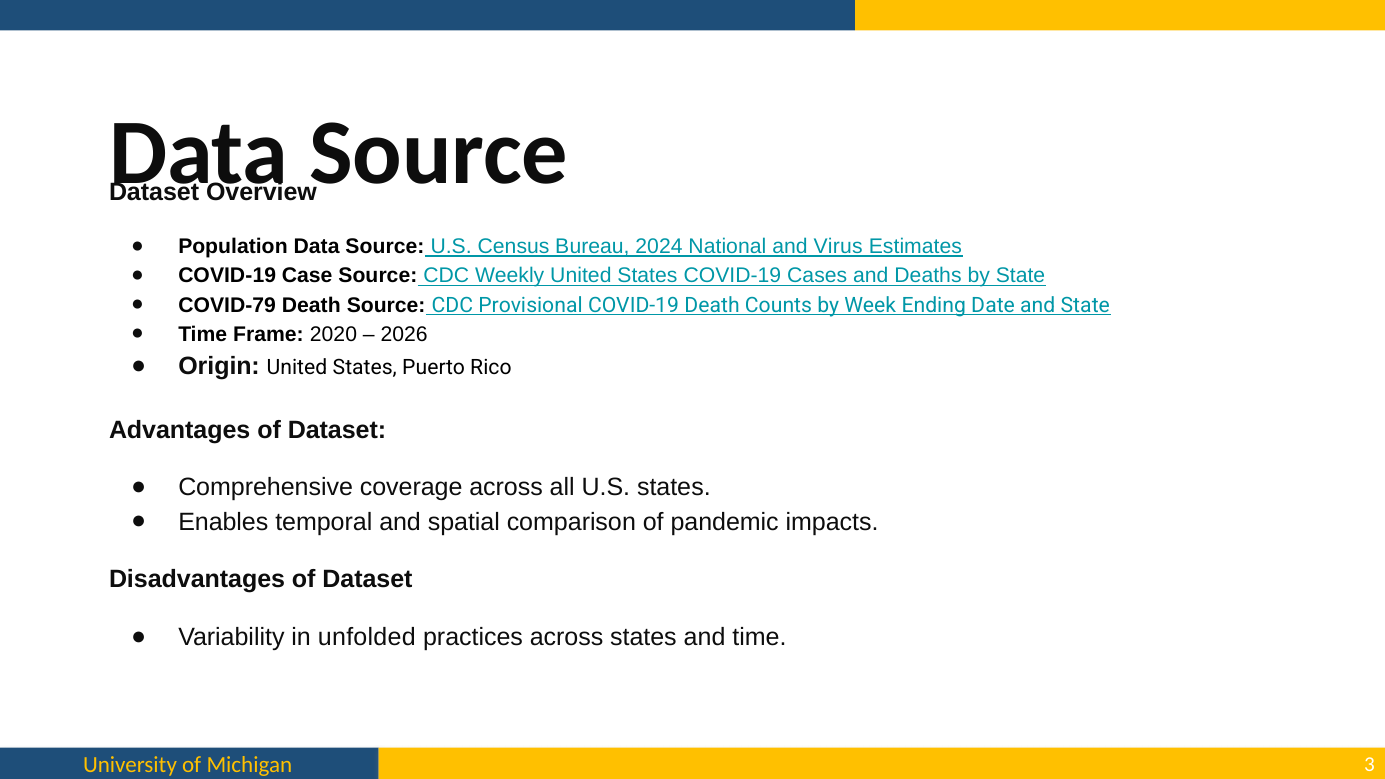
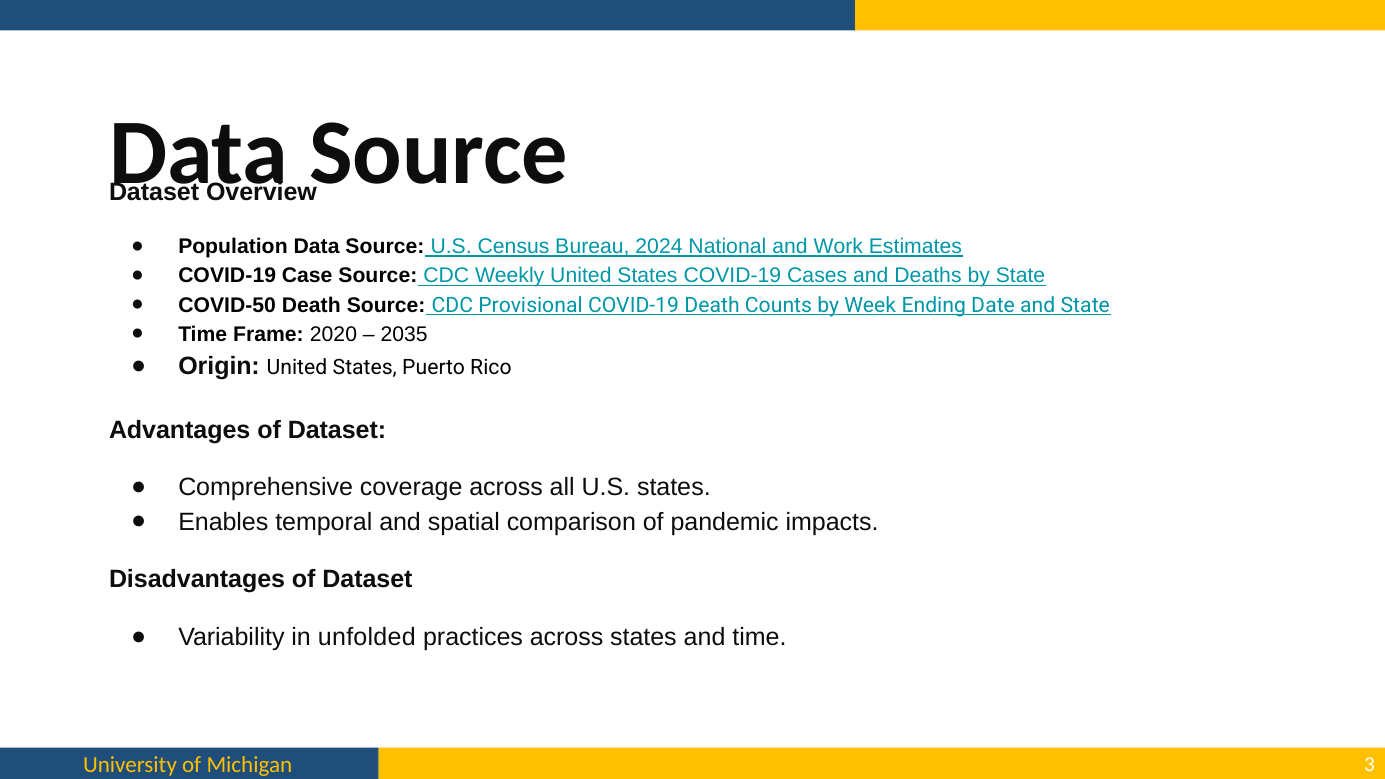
Virus: Virus -> Work
COVID-79: COVID-79 -> COVID-50
2026: 2026 -> 2035
